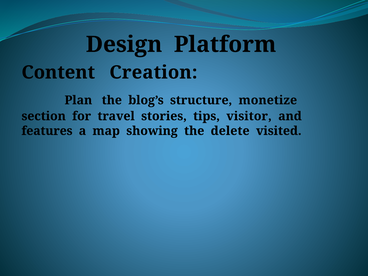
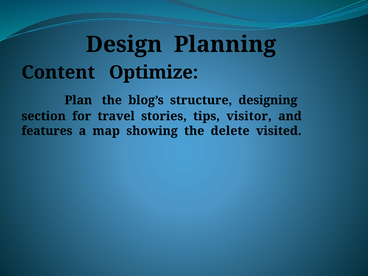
Platform: Platform -> Planning
Creation: Creation -> Optimize
monetize: monetize -> designing
